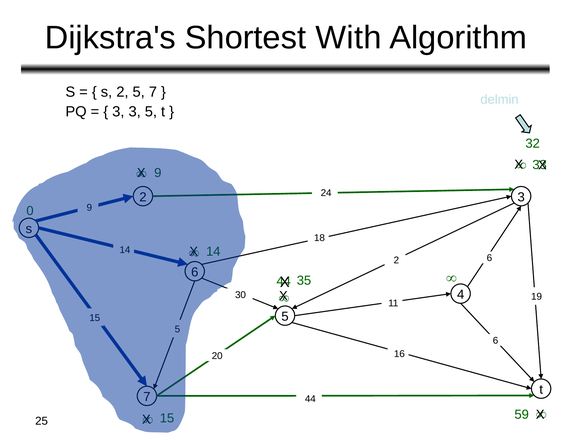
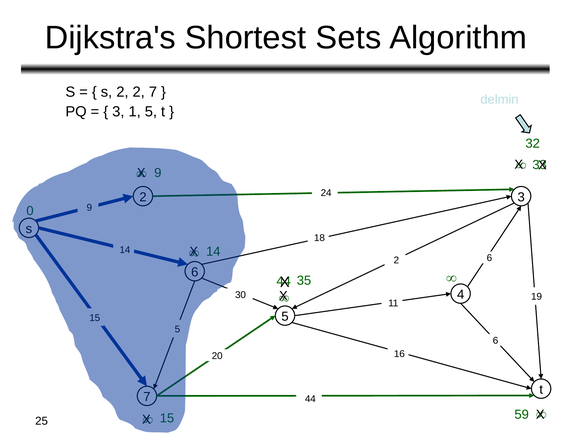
With: With -> Sets
2 5: 5 -> 2
3 3: 3 -> 1
